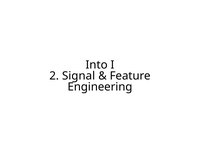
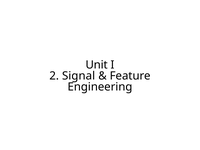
Into: Into -> Unit
